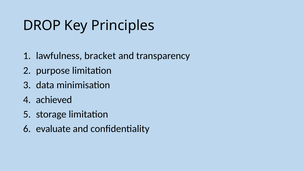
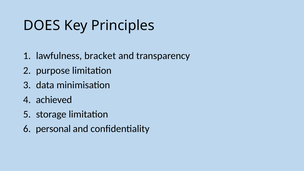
DROP: DROP -> DOES
evaluate: evaluate -> personal
